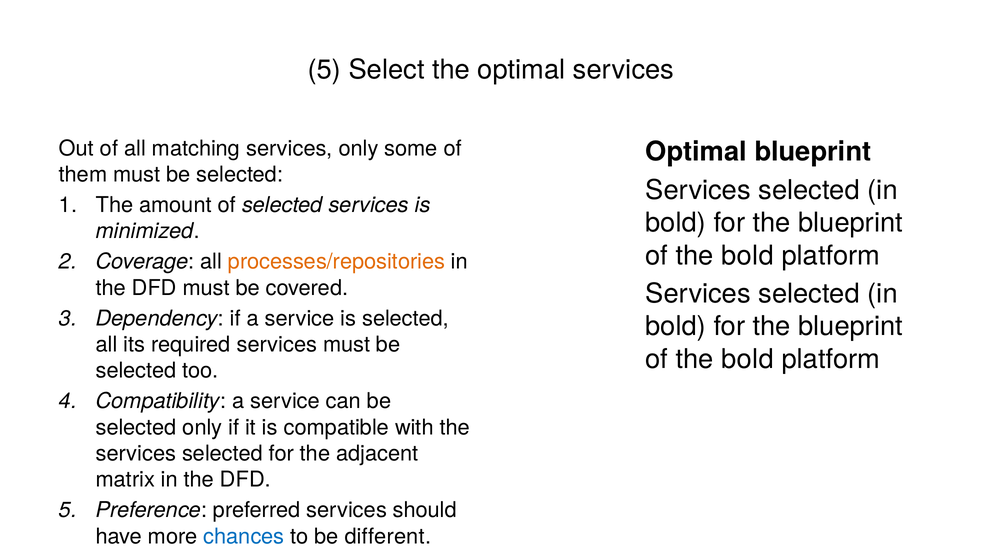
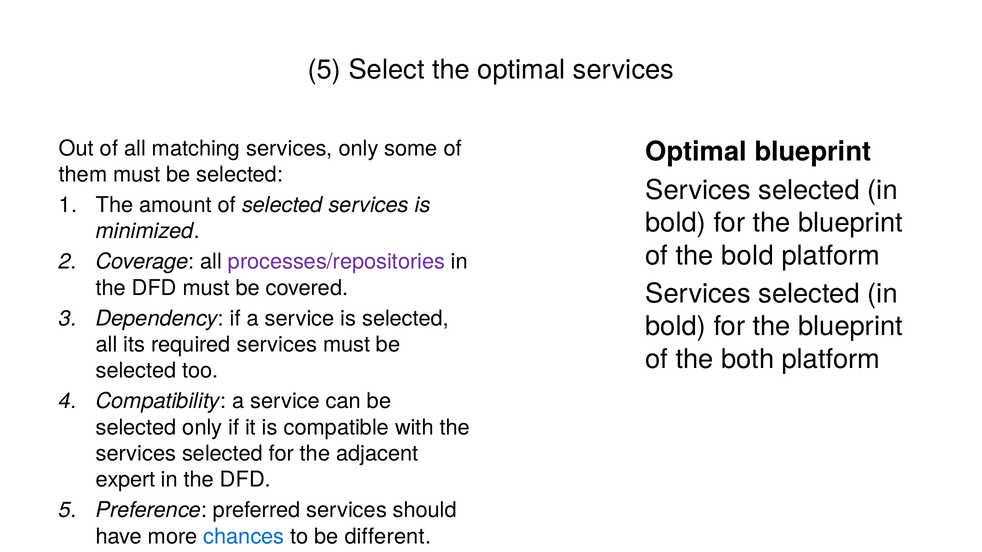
processes/repositories colour: orange -> purple
bold at (748, 359): bold -> both
matrix: matrix -> expert
